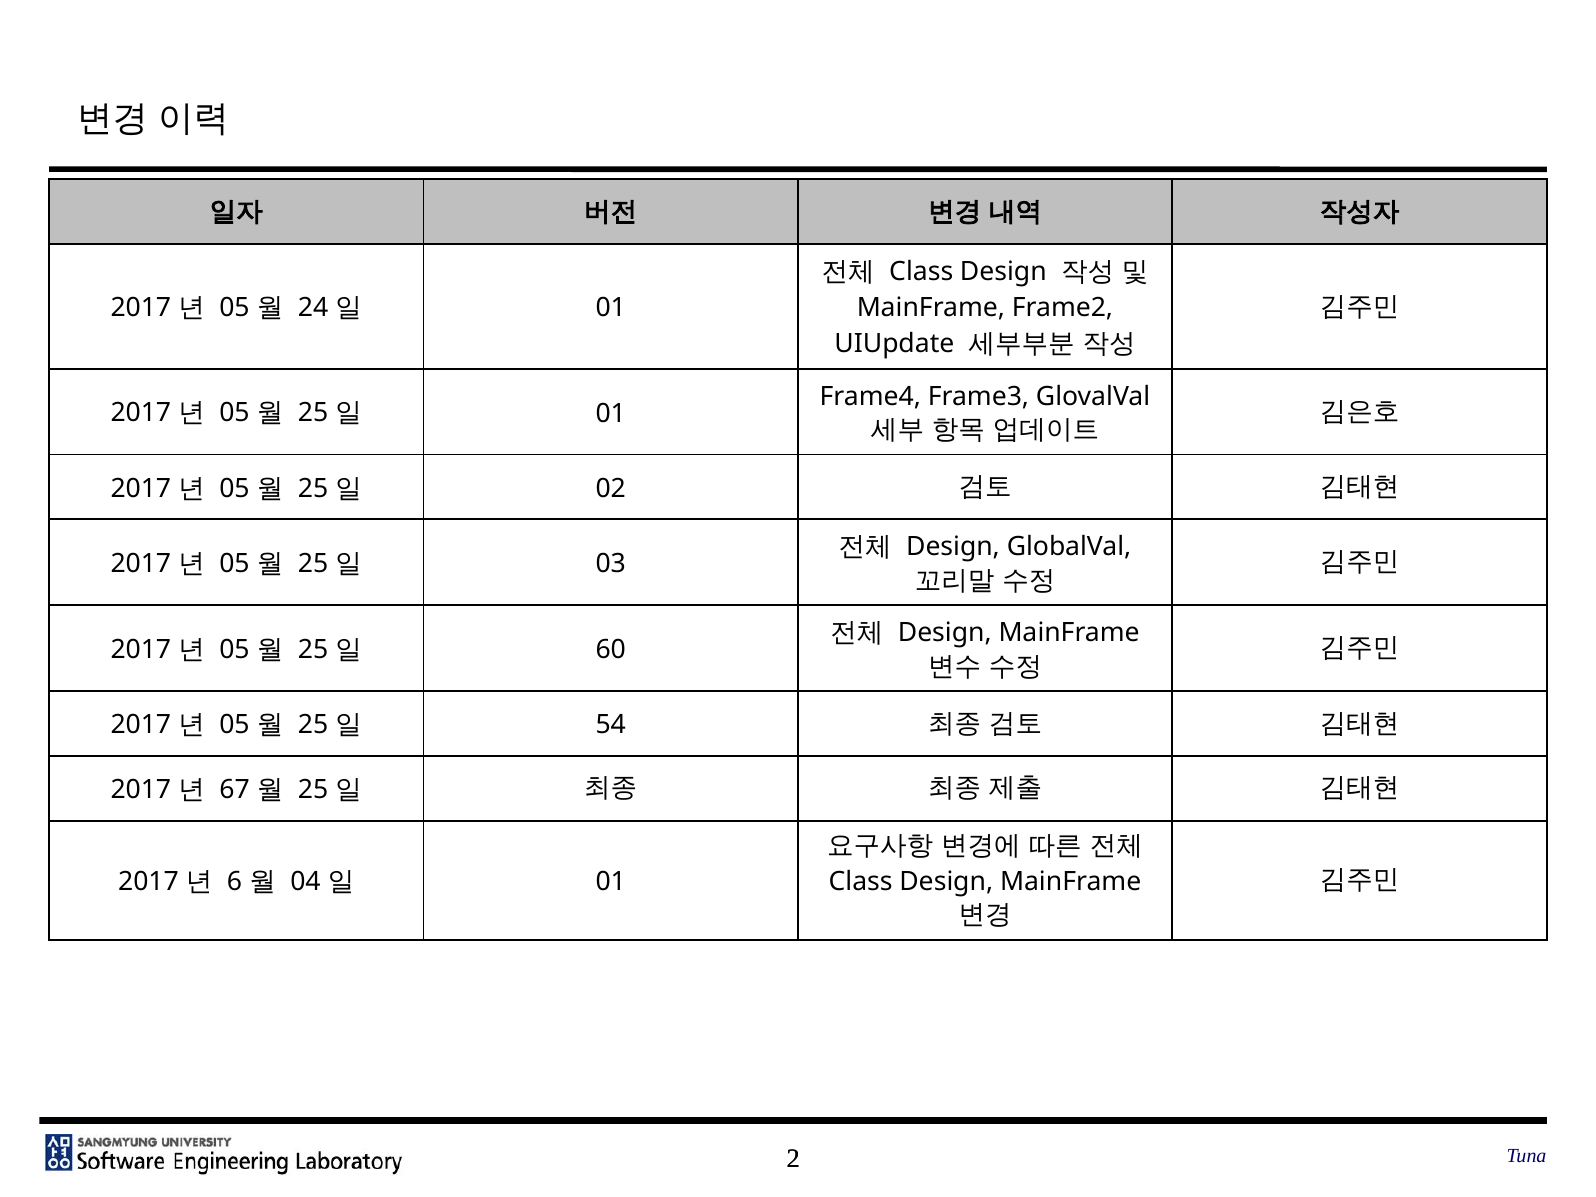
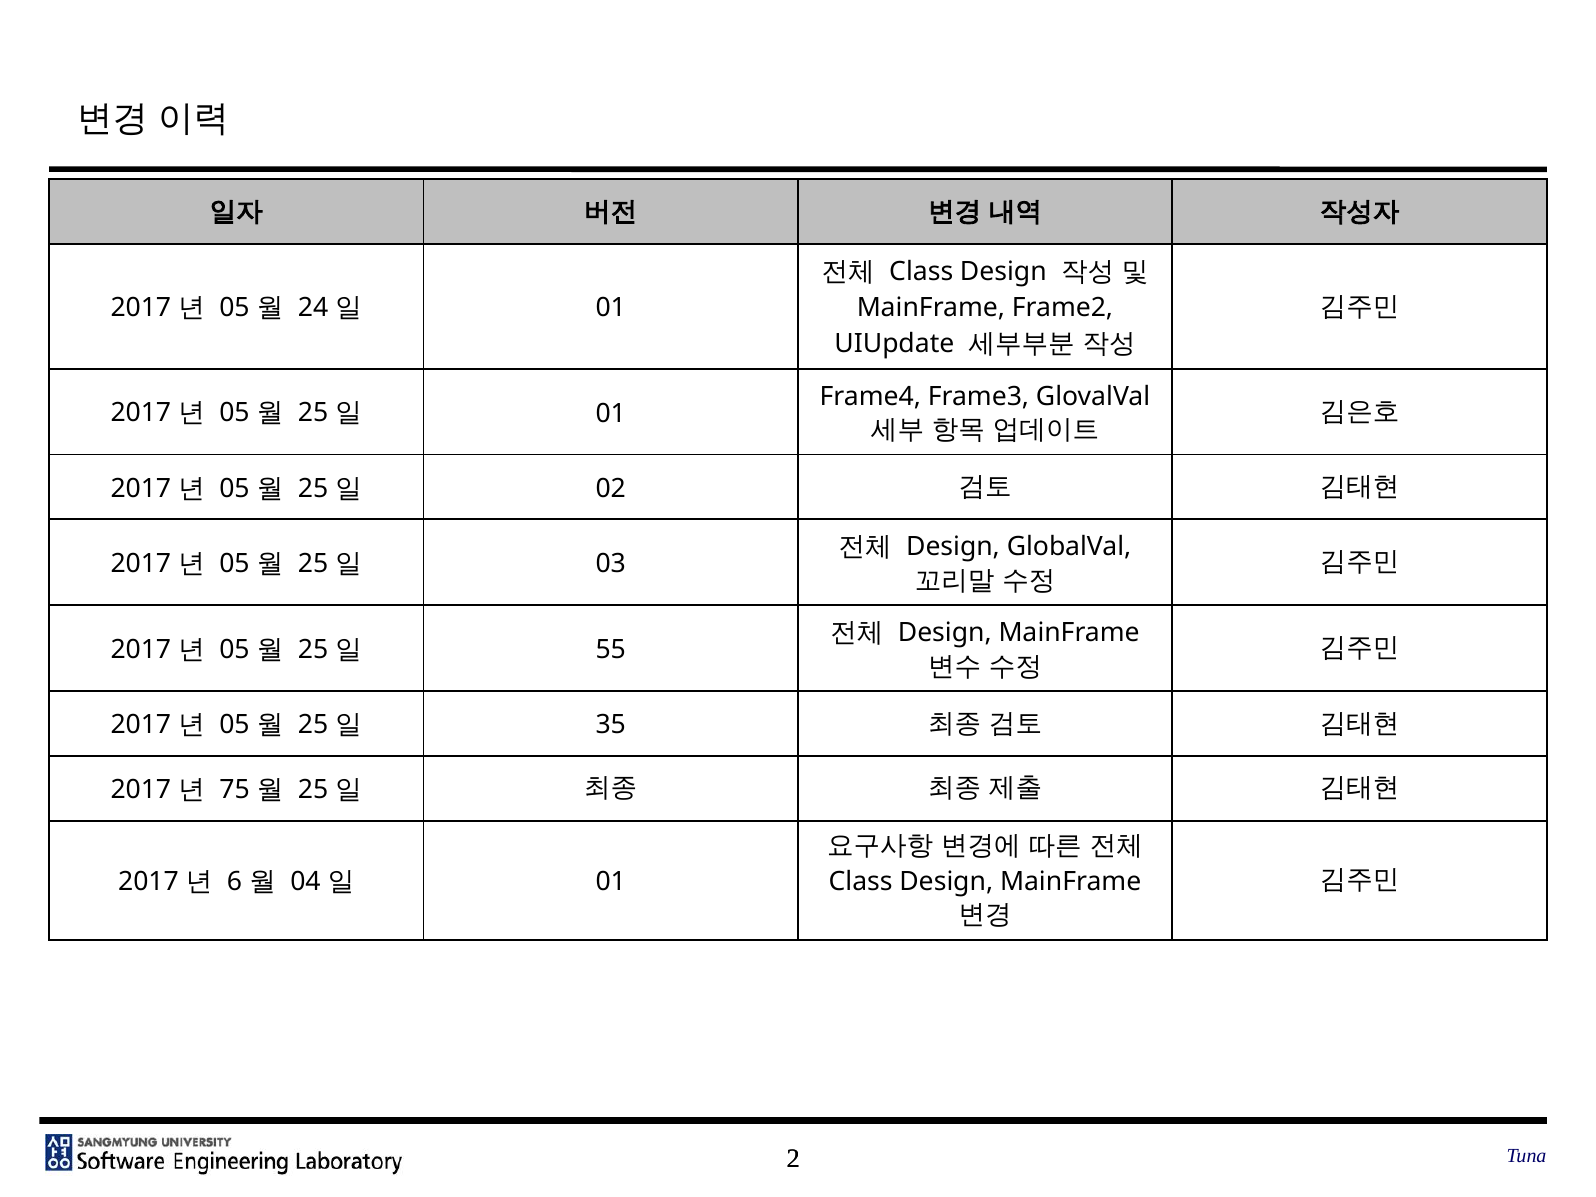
60: 60 -> 55
54: 54 -> 35
67: 67 -> 75
